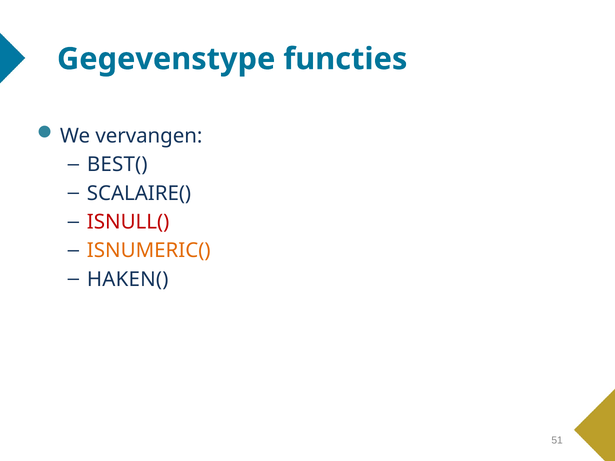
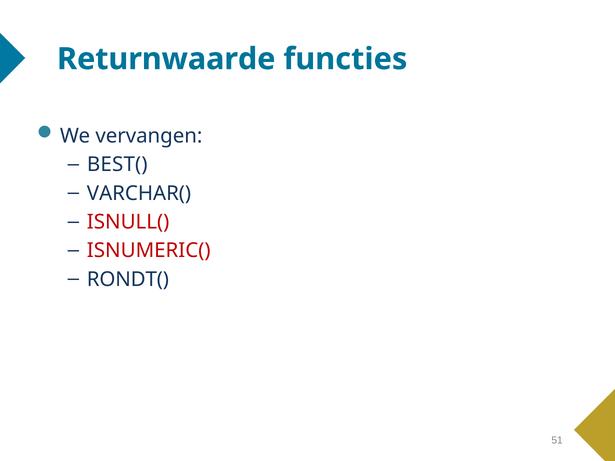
Gegevenstype: Gegevenstype -> Returnwaarde
SCALAIRE(: SCALAIRE( -> VARCHAR(
ISNUMERIC( colour: orange -> red
HAKEN(: HAKEN( -> RONDT(
